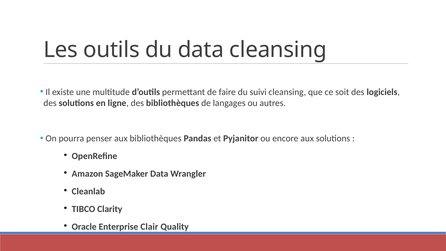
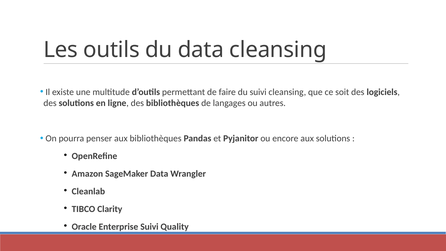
Enterprise Clair: Clair -> Suivi
